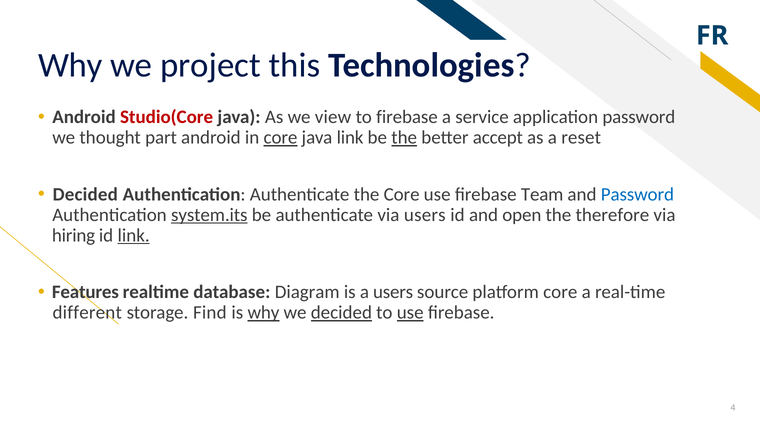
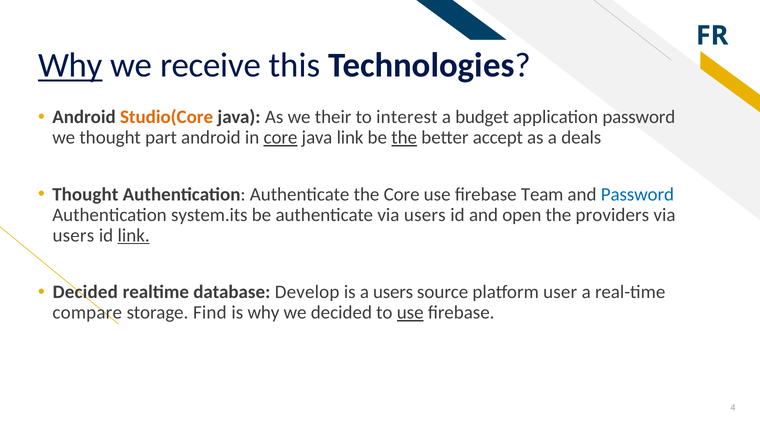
Why at (70, 66) underline: none -> present
project: project -> receive
Studio(Core colour: red -> orange
view: view -> their
to firebase: firebase -> interest
service: service -> budget
reset: reset -> deals
Decided at (85, 195): Decided -> Thought
system.its underline: present -> none
therefore: therefore -> providers
hiring at (74, 236): hiring -> users
Features at (85, 292): Features -> Decided
Diagram: Diagram -> Develop
platform core: core -> user
different: different -> compare
why at (263, 313) underline: present -> none
decided at (341, 313) underline: present -> none
